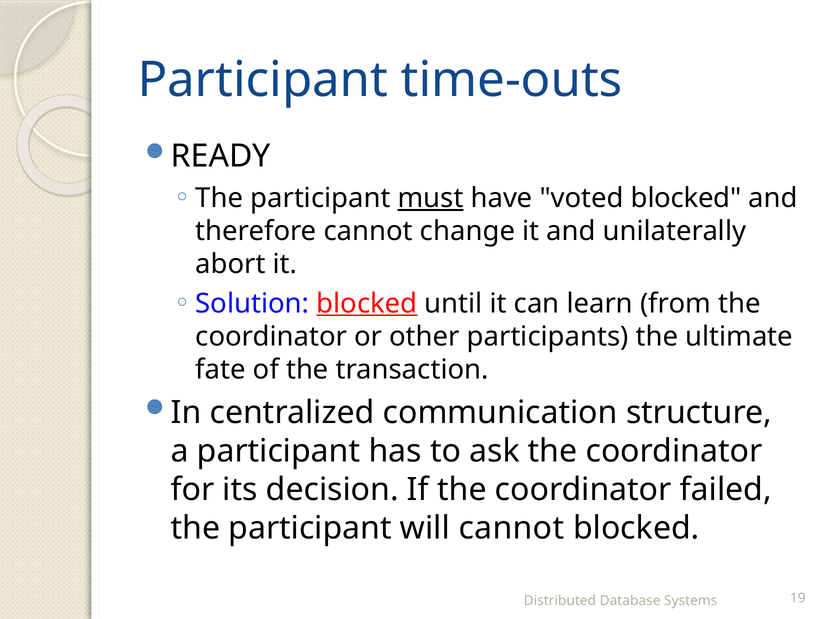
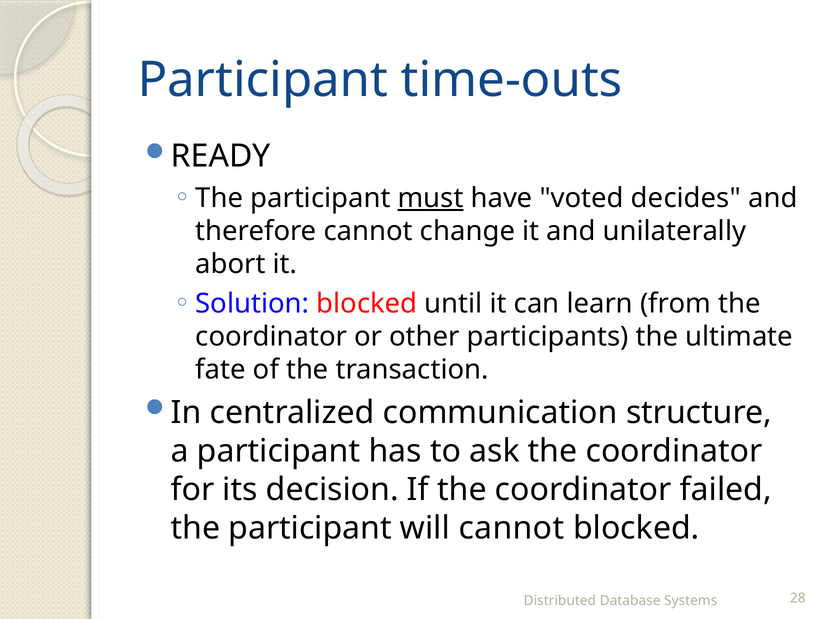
voted blocked: blocked -> decides
blocked at (367, 303) underline: present -> none
19: 19 -> 28
